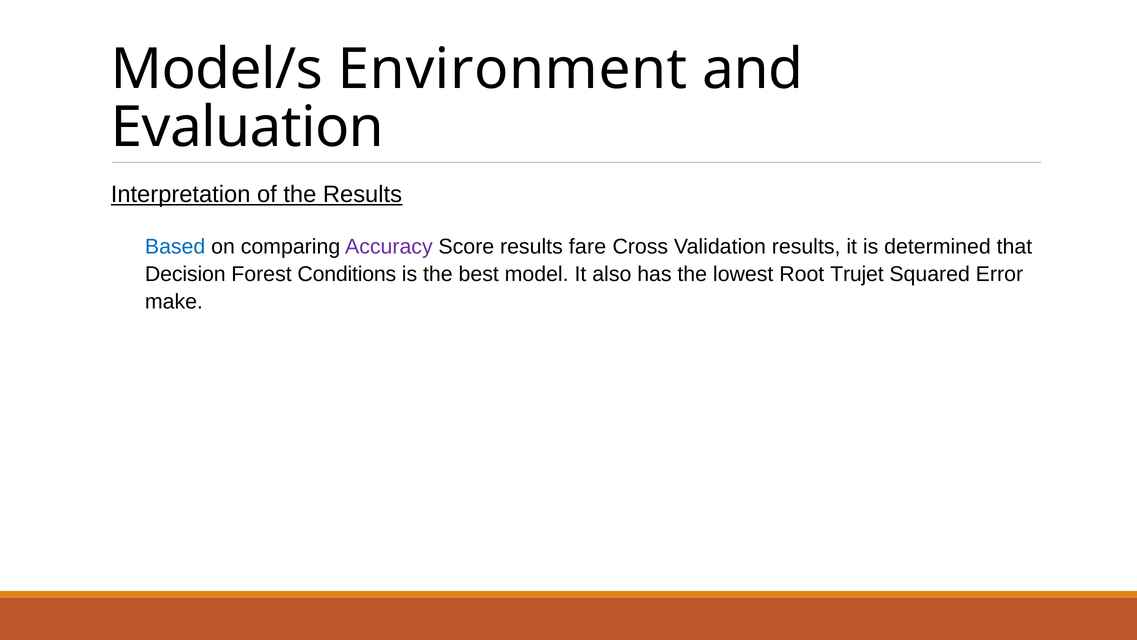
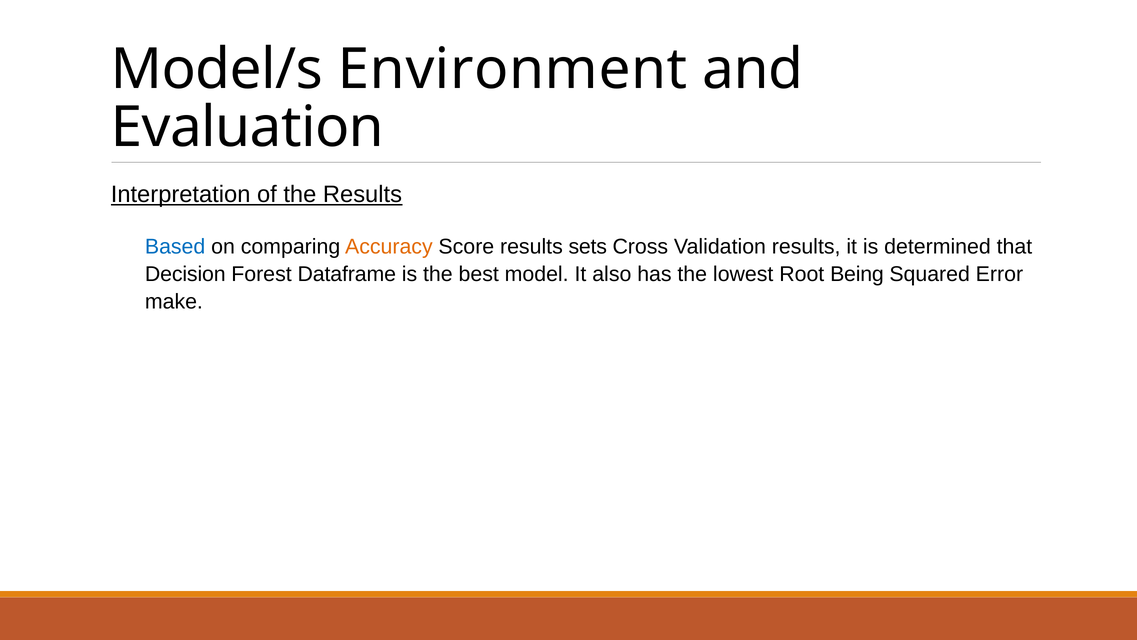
Accuracy colour: purple -> orange
fare: fare -> sets
Conditions: Conditions -> Dataframe
Trujet: Trujet -> Being
